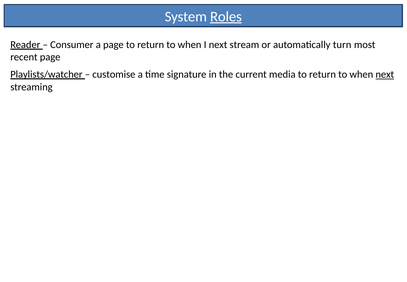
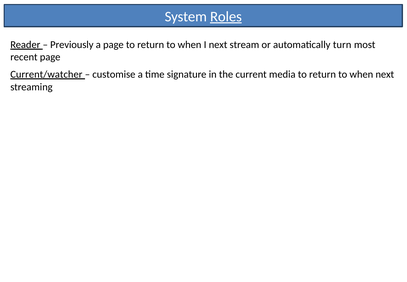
Consumer: Consumer -> Previously
Playlists/watcher: Playlists/watcher -> Current/watcher
next at (385, 74) underline: present -> none
